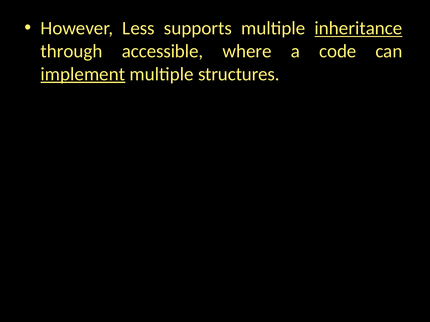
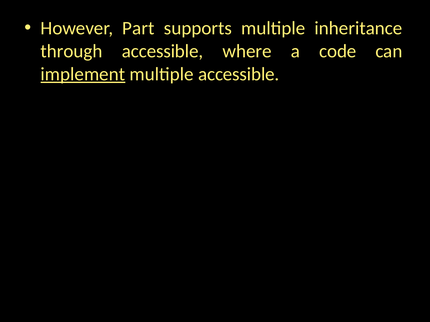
Less: Less -> Part
inheritance underline: present -> none
multiple structures: structures -> accessible
